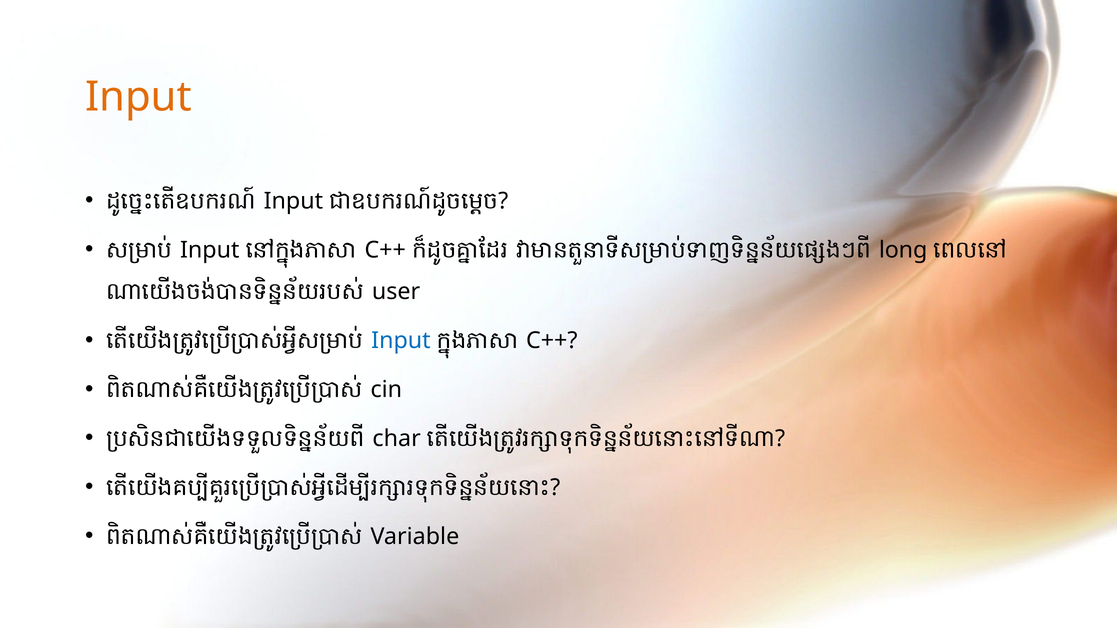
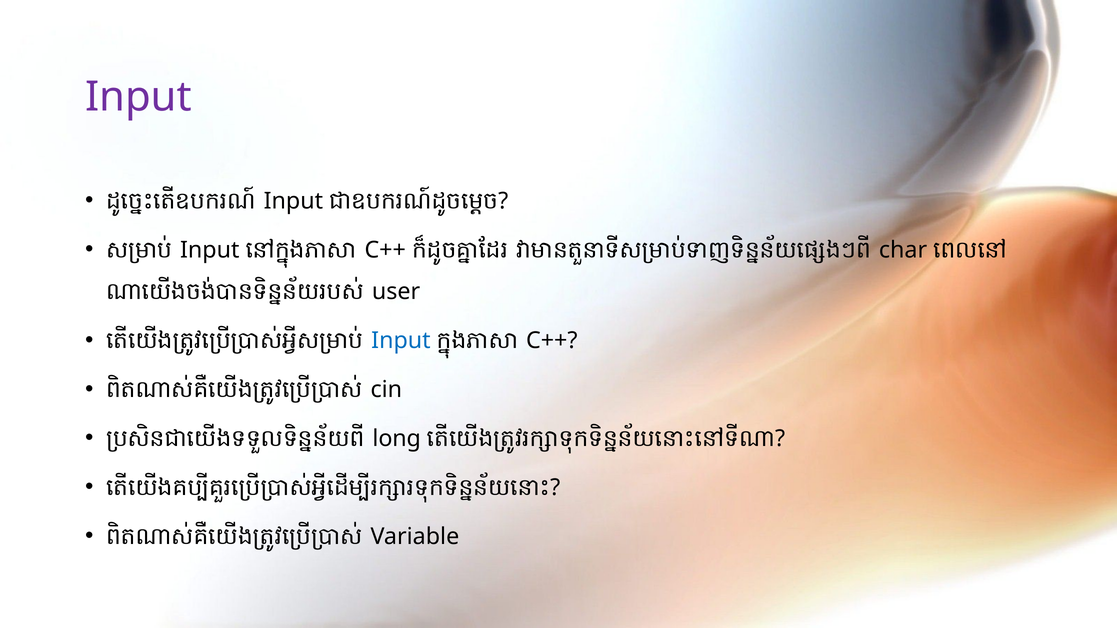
Input at (139, 97) colour: orange -> purple
long: long -> char
char: char -> long
